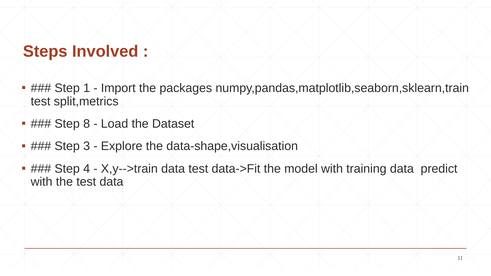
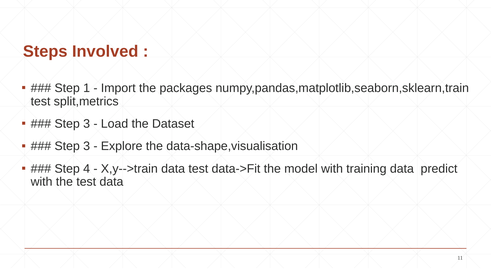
8 at (87, 124): 8 -> 3
